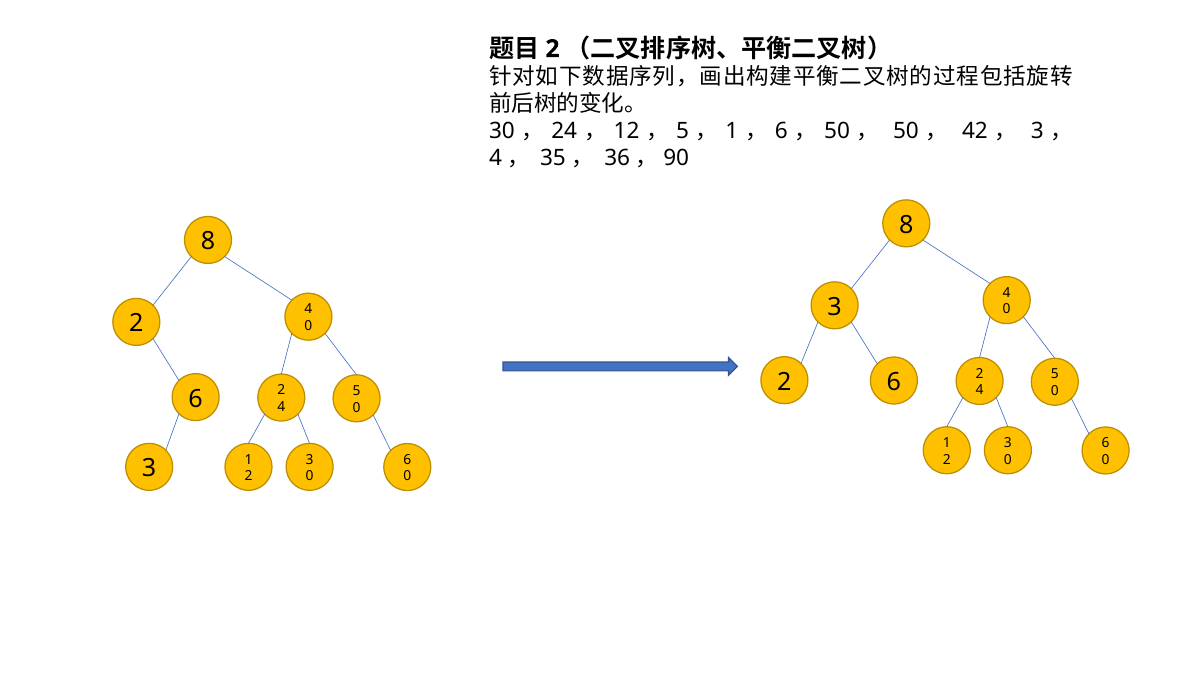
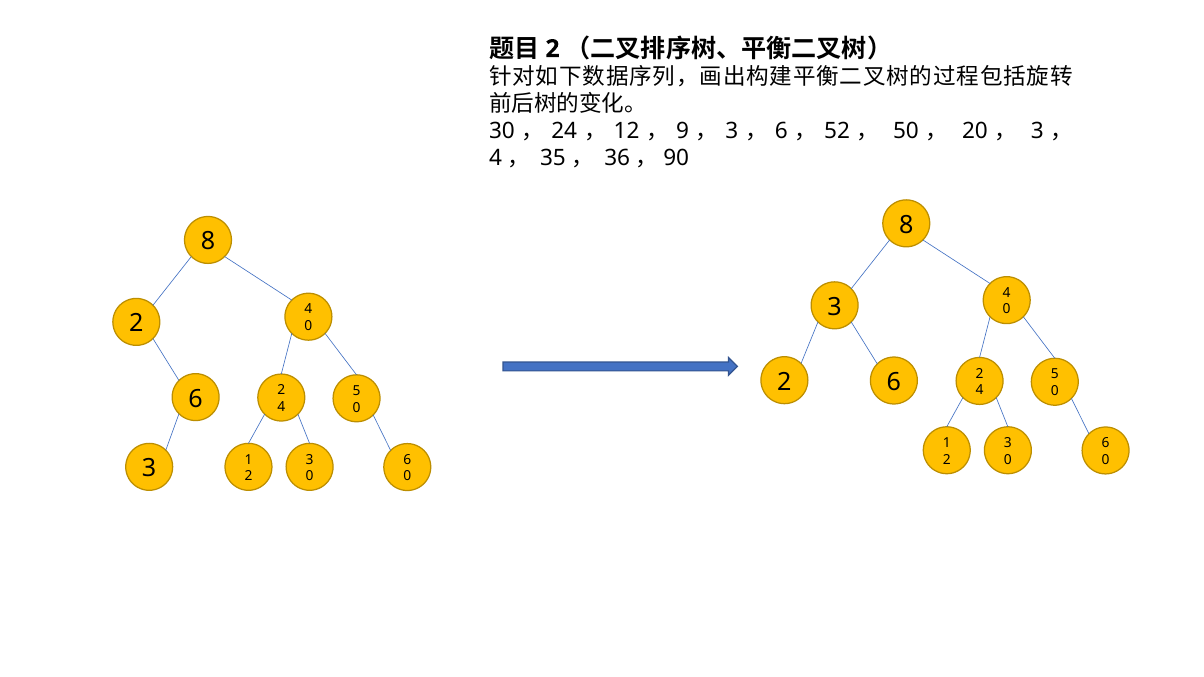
5 at (683, 132): 5 -> 9
1 at (732, 132): 1 -> 3
50 at (837, 132): 50 -> 52
42: 42 -> 20
